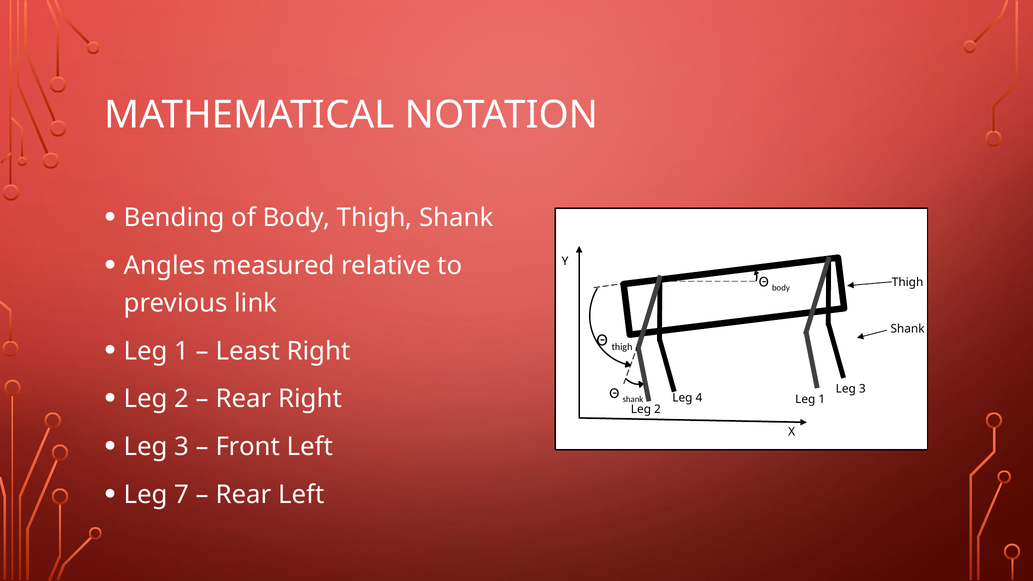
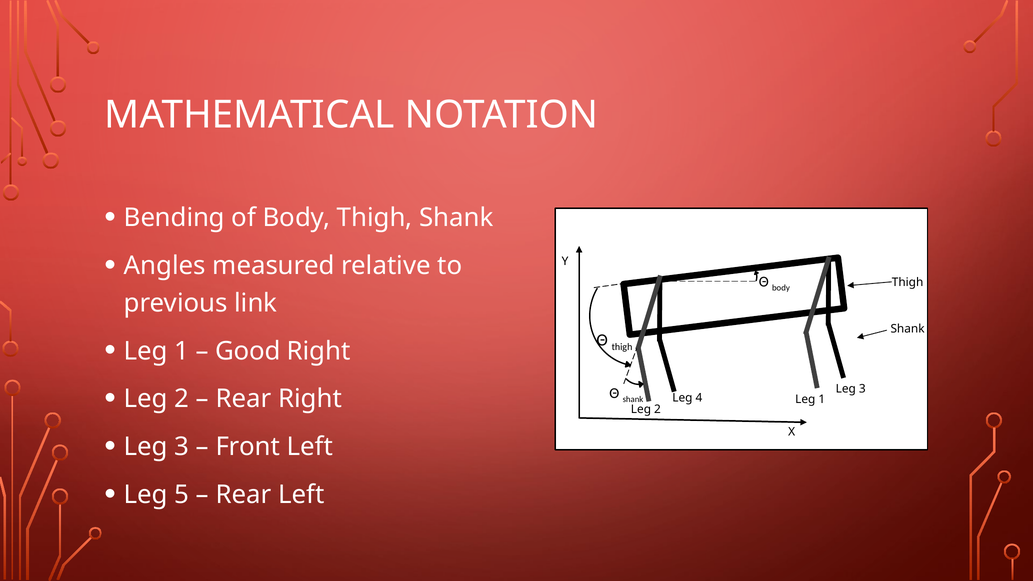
Least: Least -> Good
7: 7 -> 5
